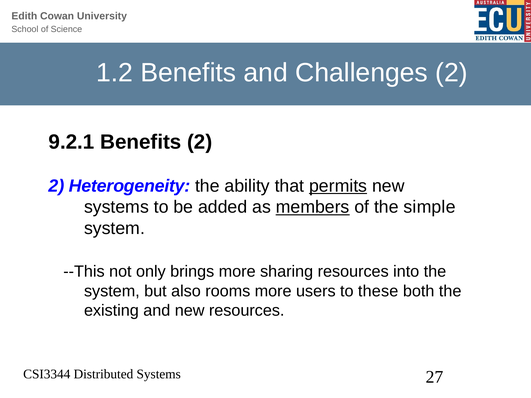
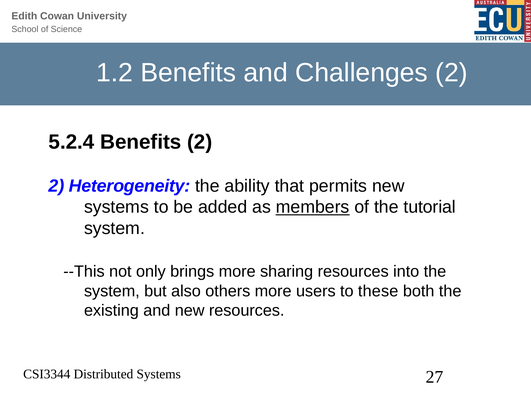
9.2.1: 9.2.1 -> 5.2.4
permits underline: present -> none
simple: simple -> tutorial
rooms: rooms -> others
